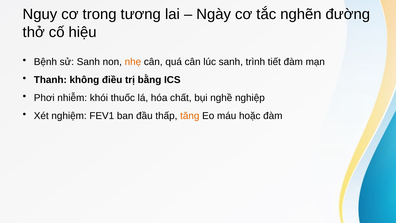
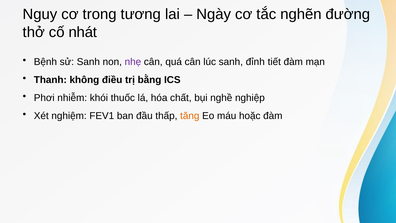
hiệu: hiệu -> nhát
nhẹ colour: orange -> purple
trình: trình -> đỉnh
